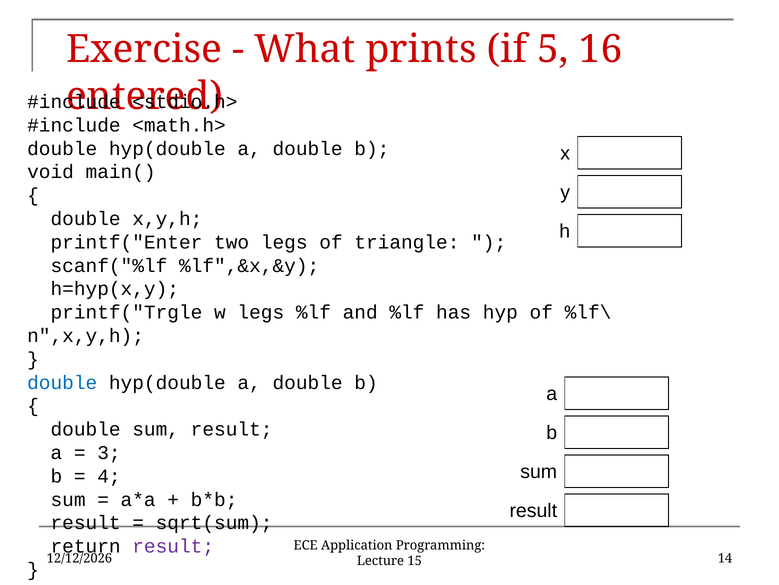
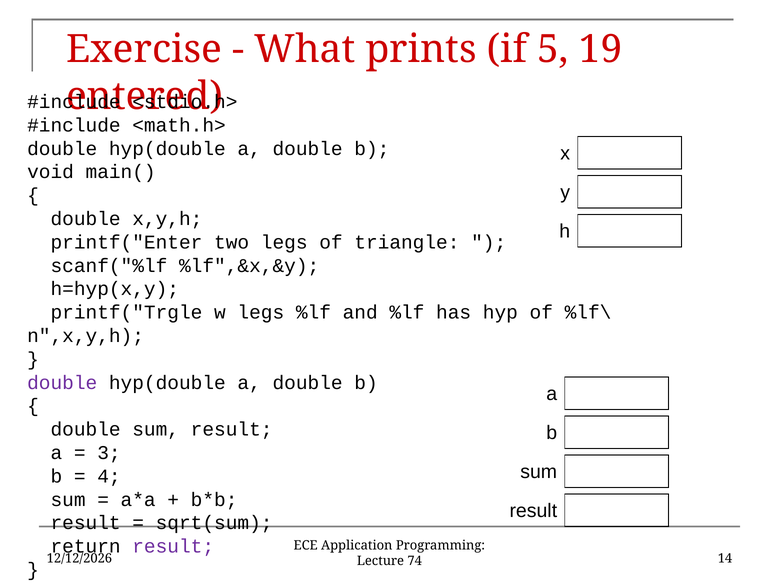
16: 16 -> 19
double at (62, 382) colour: blue -> purple
15: 15 -> 74
